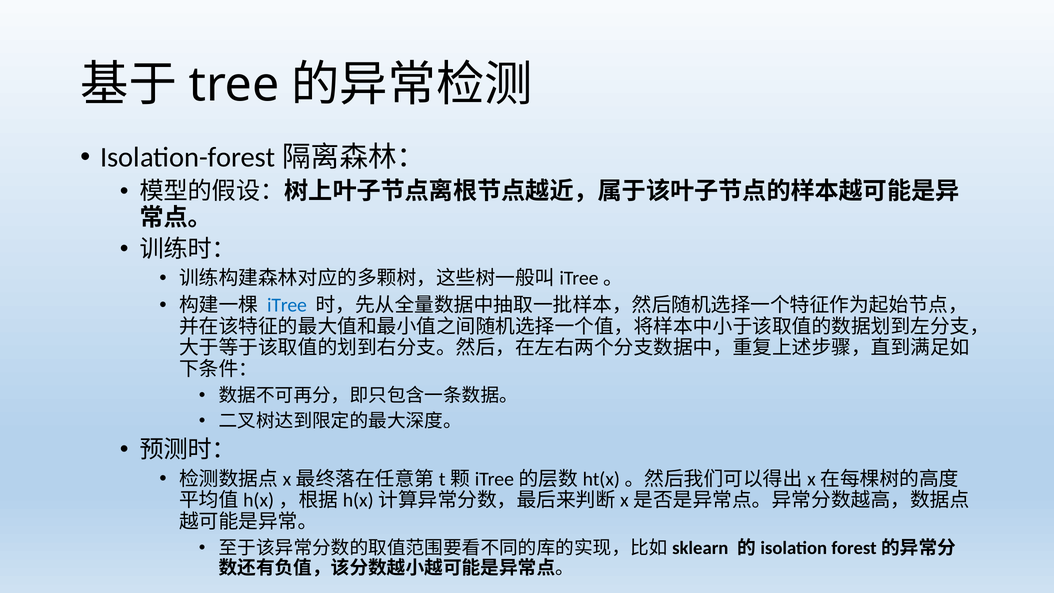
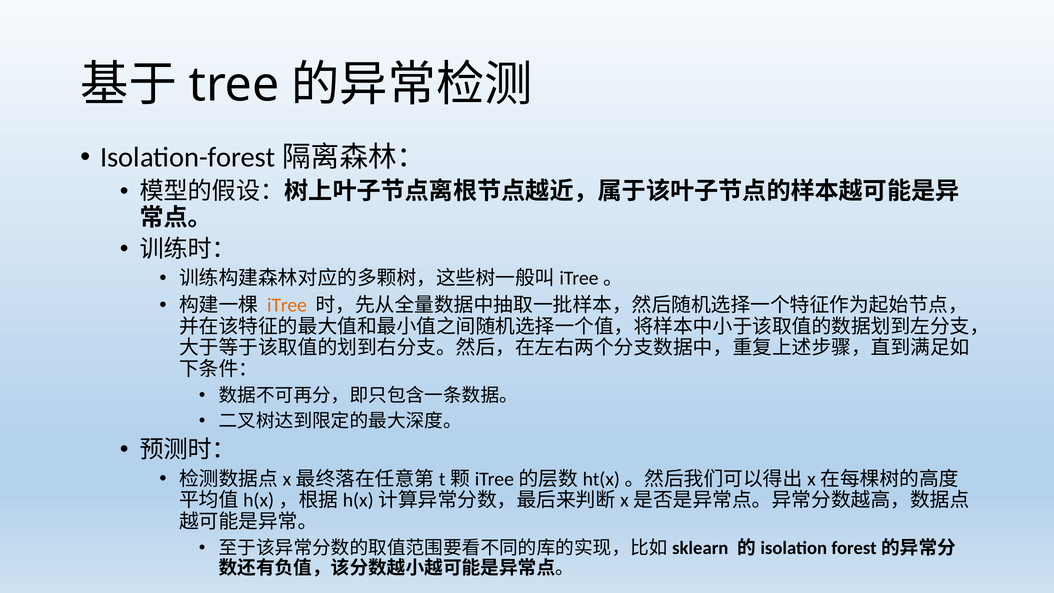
iTree colour: blue -> orange
